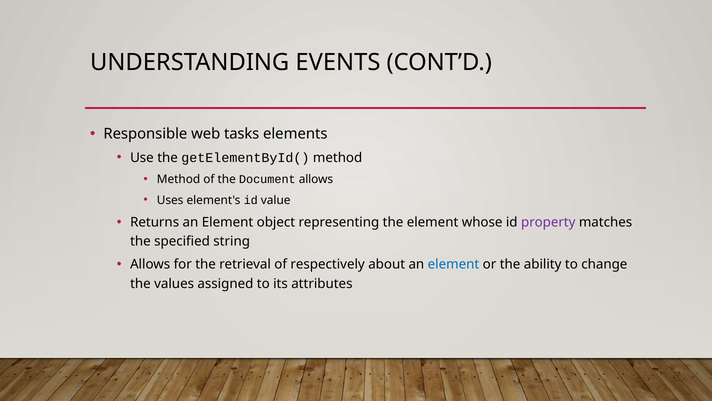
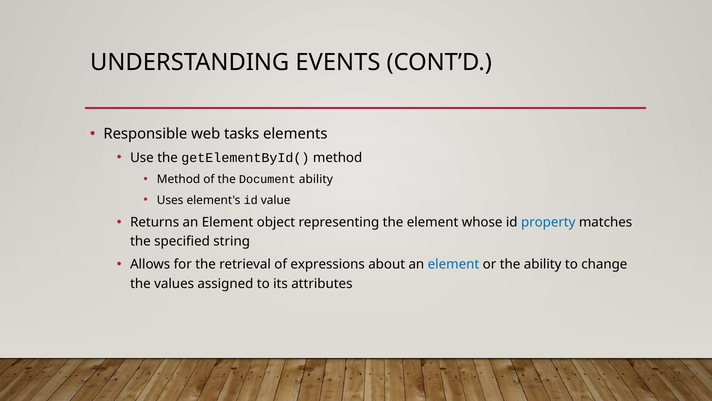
Document allows: allows -> ability
property colour: purple -> blue
respectively: respectively -> expressions
